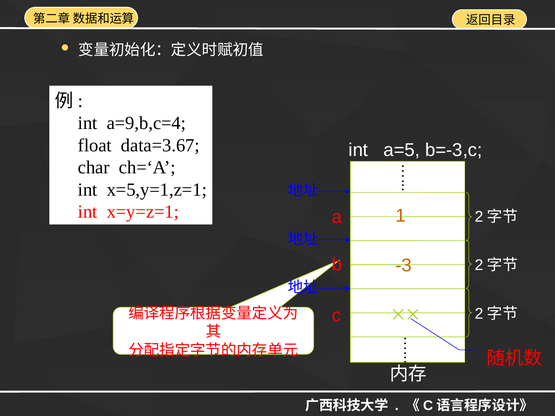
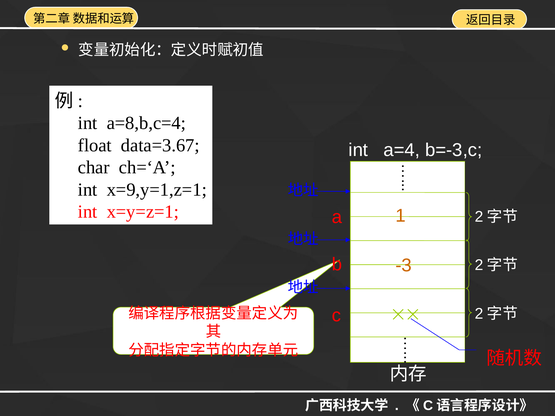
a=9,b,c=4: a=9,b,c=4 -> a=8,b,c=4
a=5: a=5 -> a=4
x=5,y=1,z=1: x=5,y=1,z=1 -> x=9,y=1,z=1
